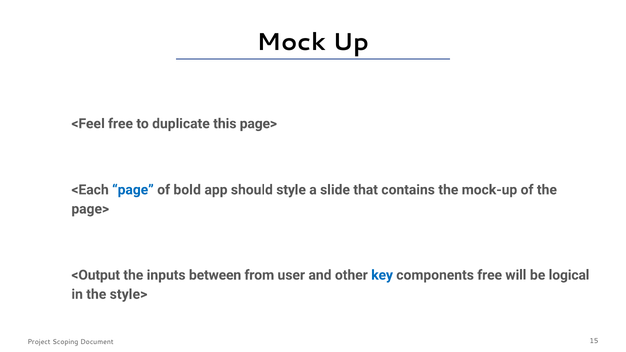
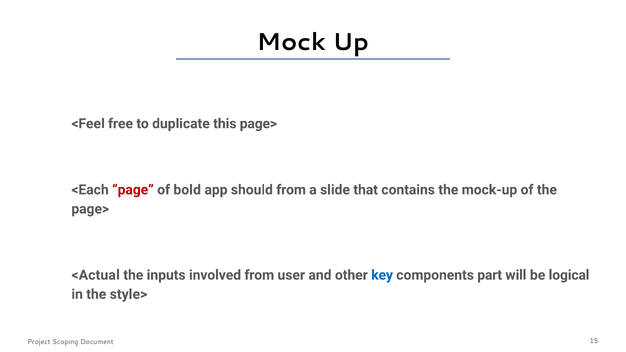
page colour: blue -> red
should style: style -> from
<Output: <Output -> <Actual
between: between -> involved
components free: free -> part
